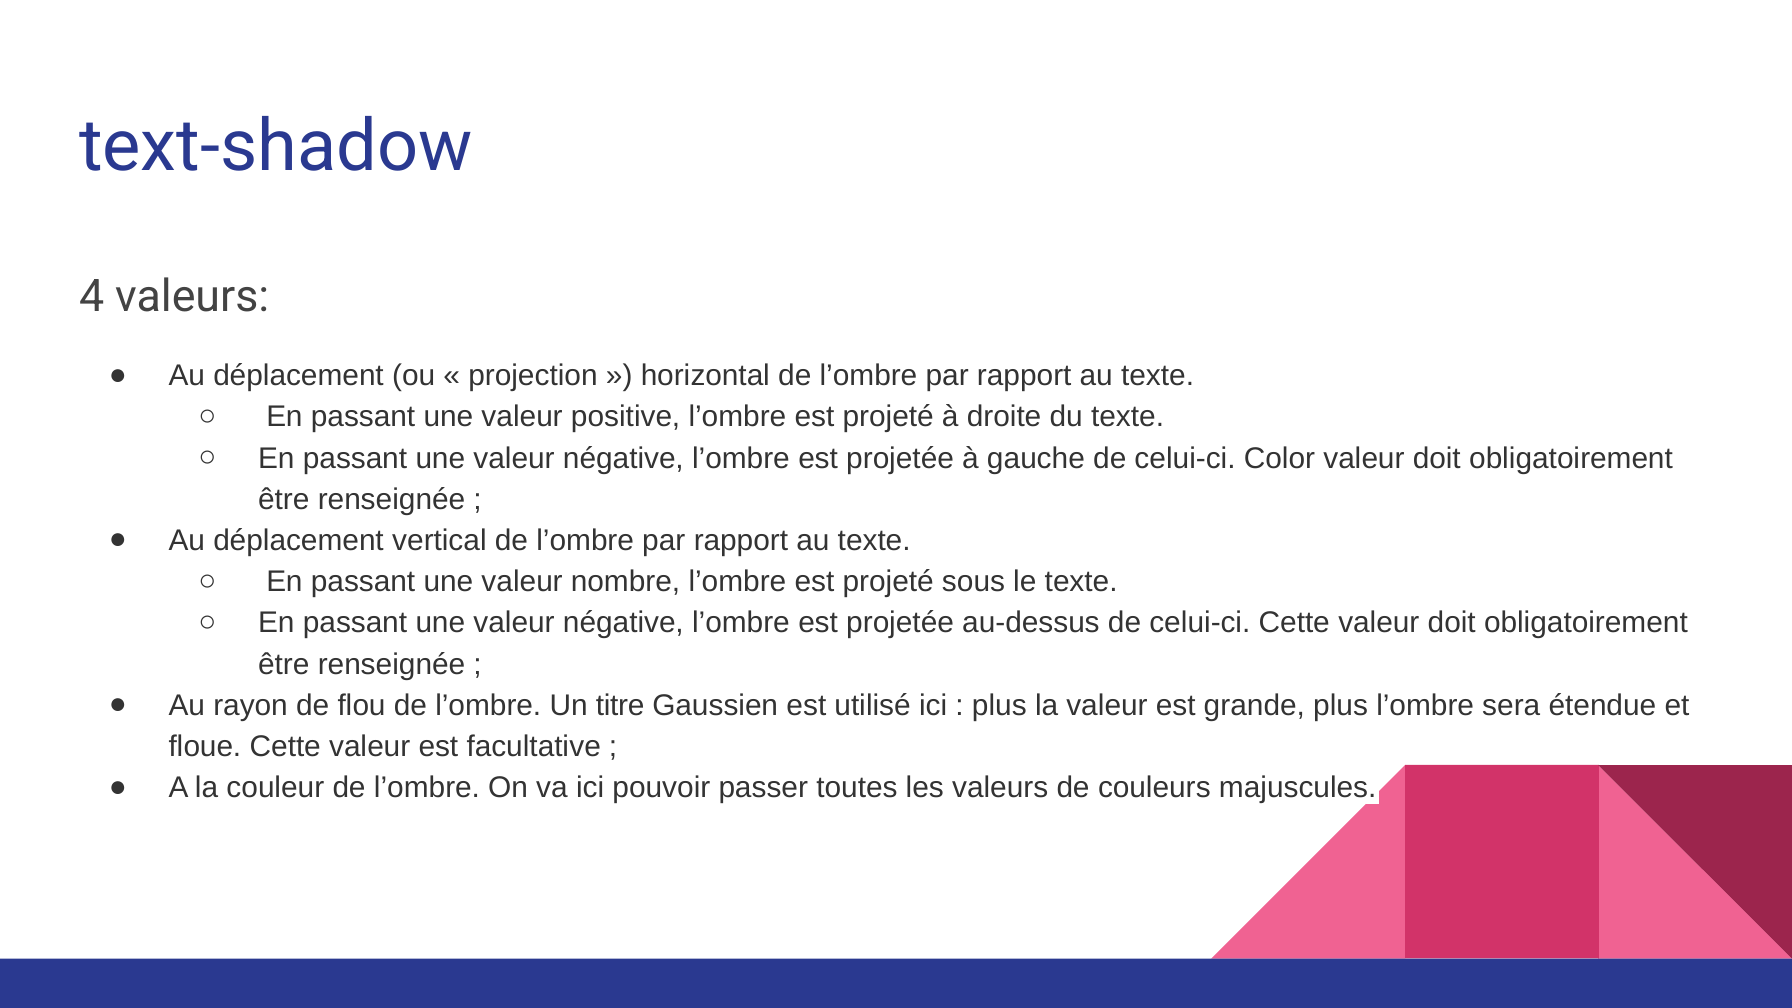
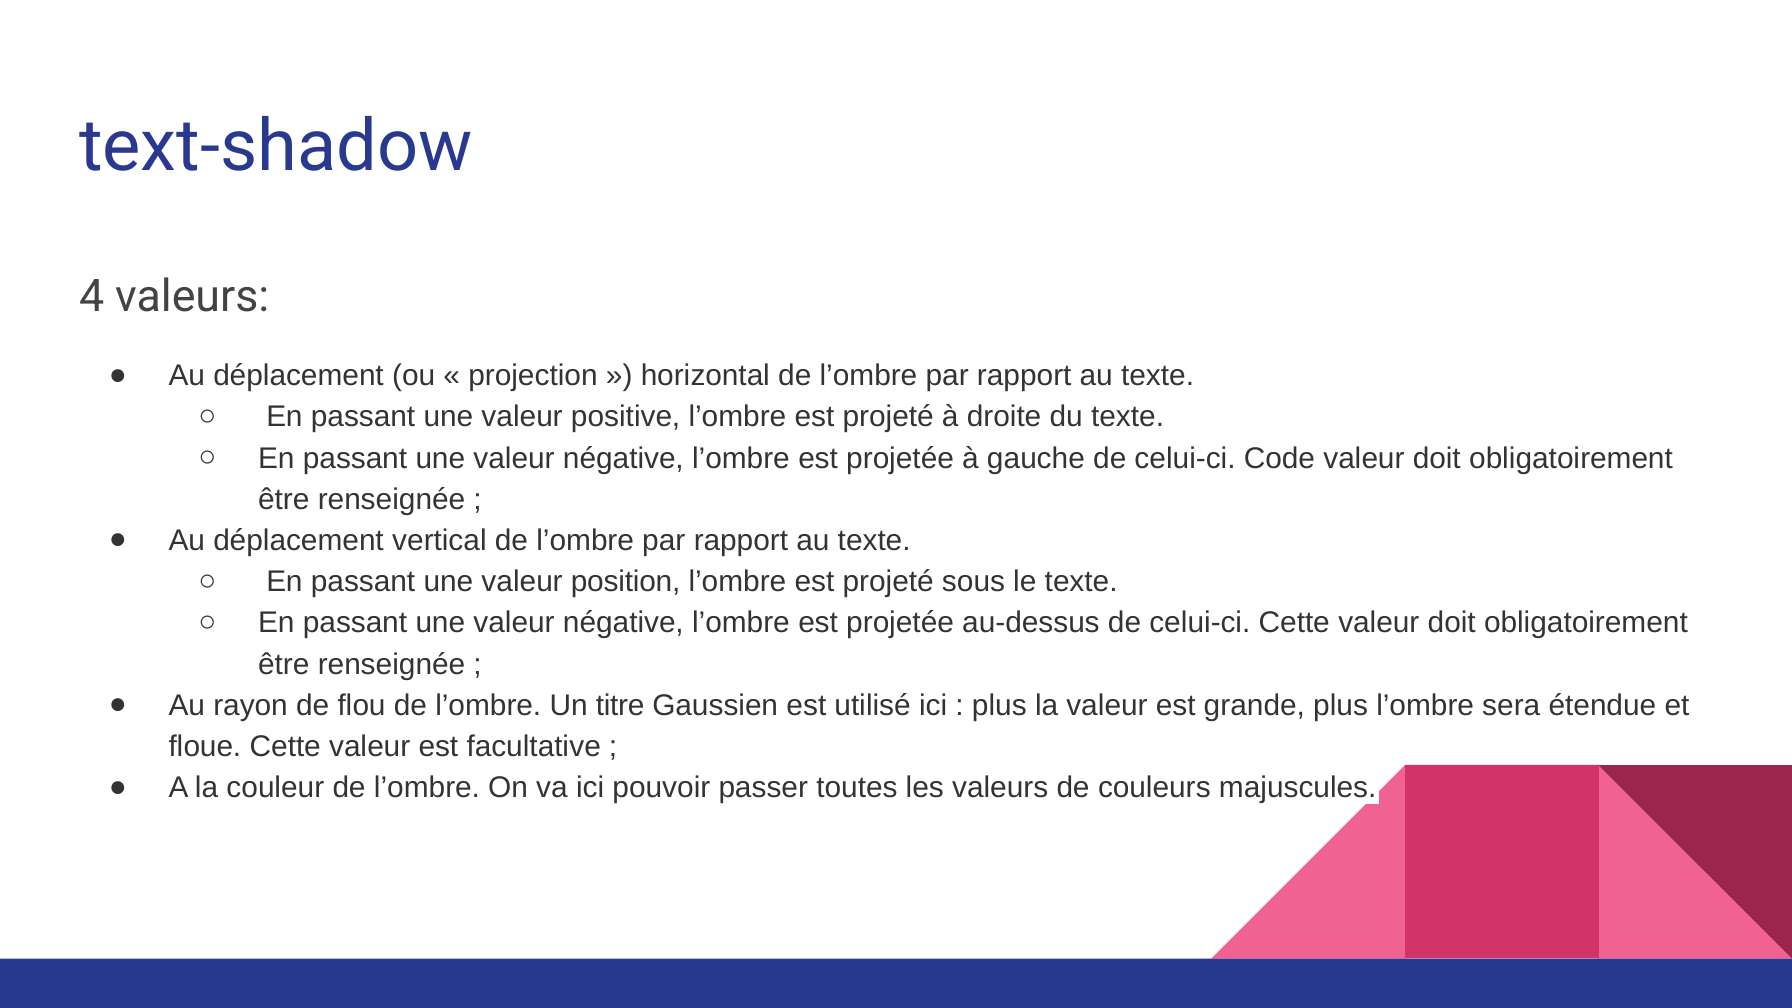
Color: Color -> Code
nombre: nombre -> position
